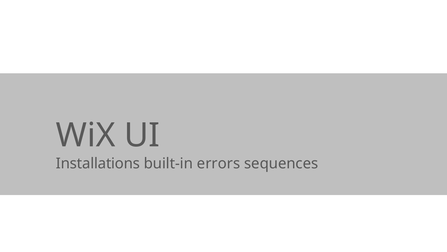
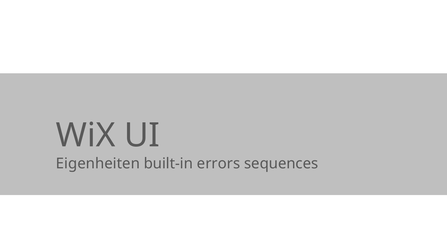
Installations: Installations -> Eigenheiten
